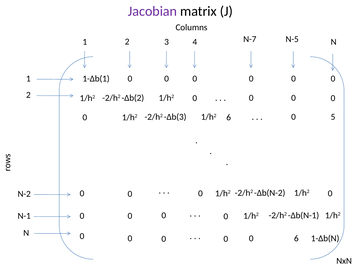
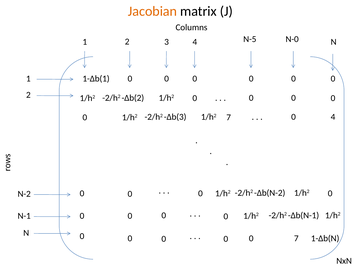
Jacobian colour: purple -> orange
N-7: N-7 -> N-5
N-5: N-5 -> N-0
1/h2 6: 6 -> 7
0 5: 5 -> 4
0 6: 6 -> 7
